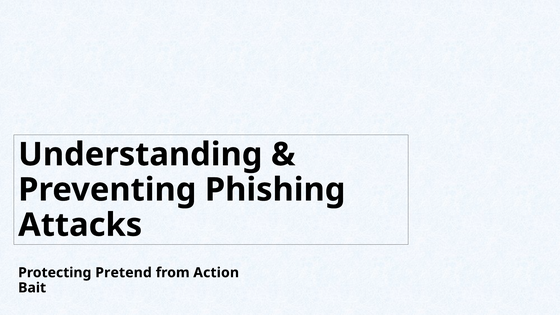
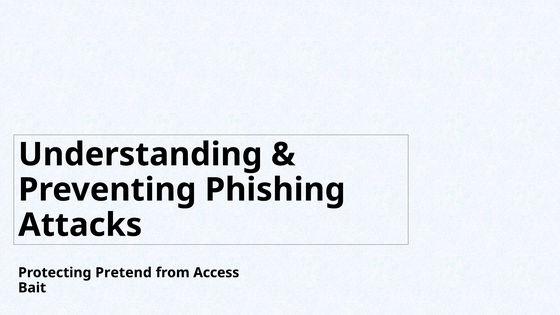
Action: Action -> Access
